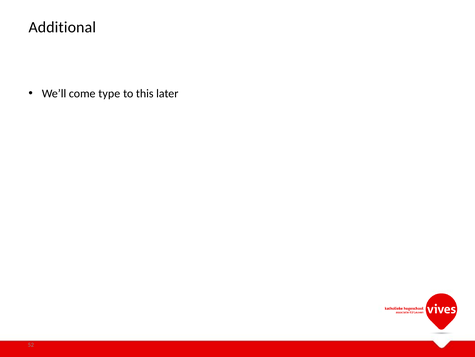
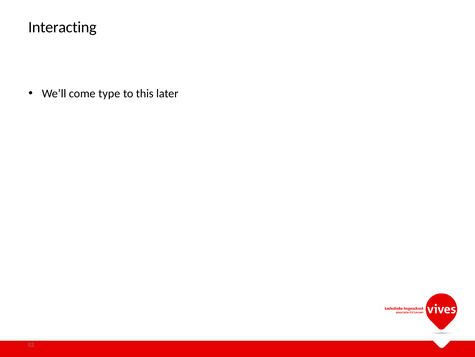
Additional: Additional -> Interacting
